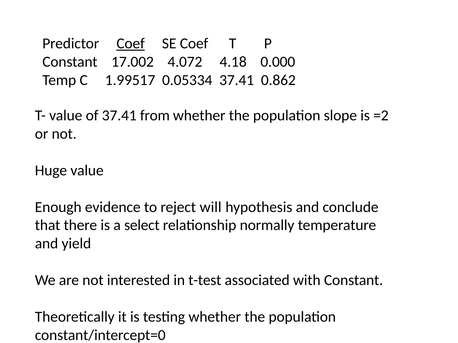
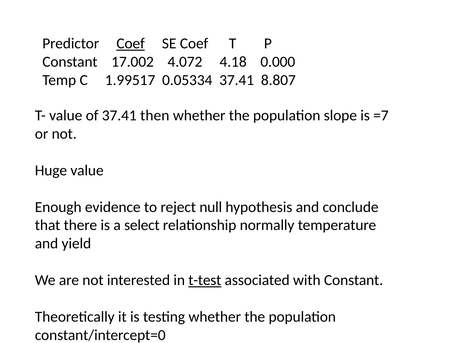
0.862: 0.862 -> 8.807
from: from -> then
=2: =2 -> =7
will: will -> null
t-test underline: none -> present
